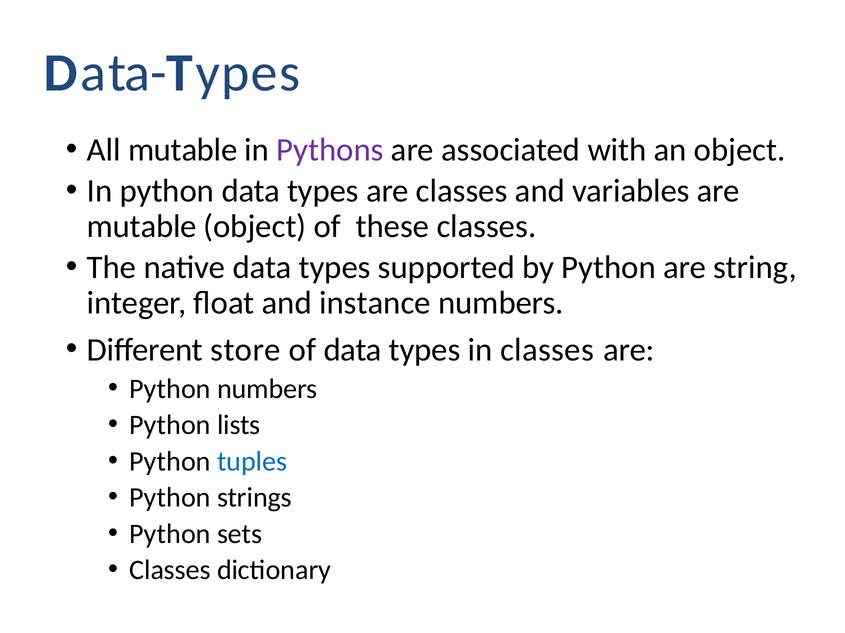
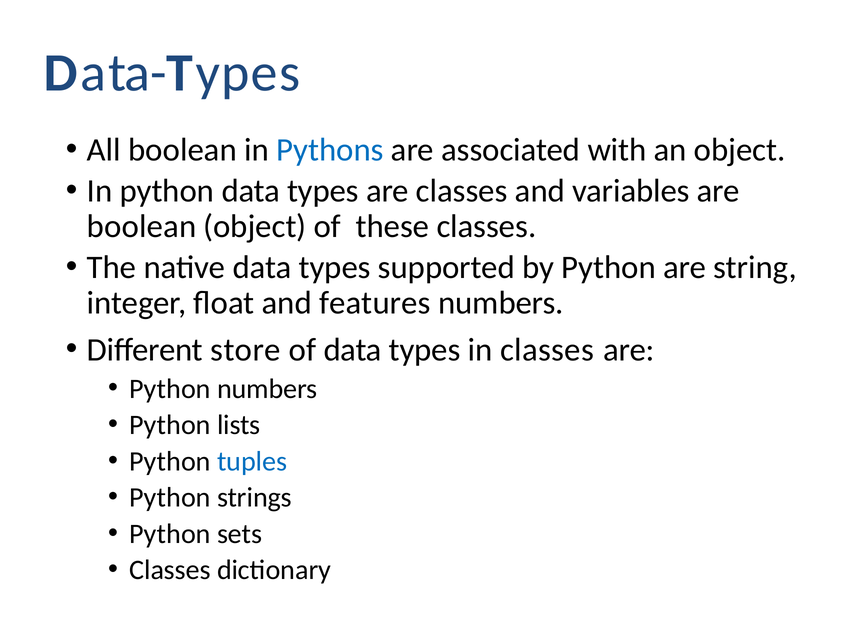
All mutable: mutable -> boolean
Pythons colour: purple -> blue
mutable at (142, 227): mutable -> boolean
instance: instance -> features
